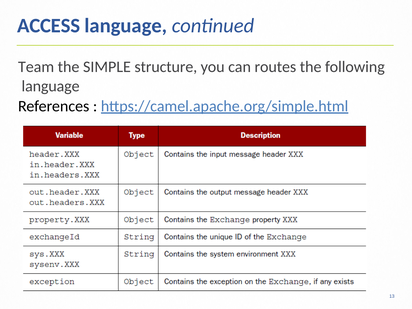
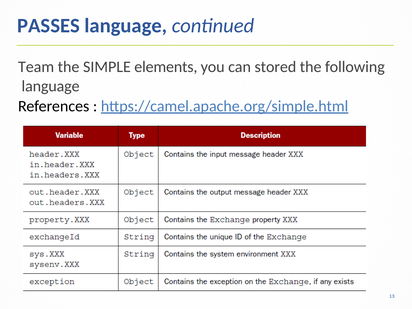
ACCESS: ACCESS -> PASSES
structure: structure -> elements
routes: routes -> stored
